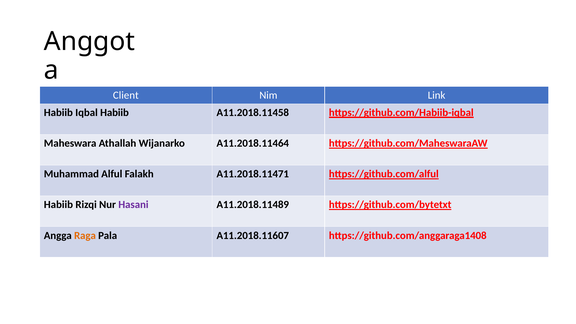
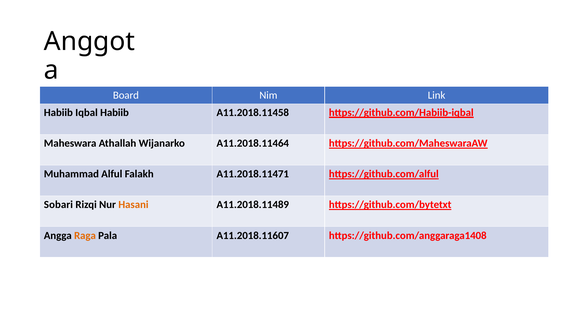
Client: Client -> Board
Habiib at (58, 205): Habiib -> Sobari
Hasani colour: purple -> orange
